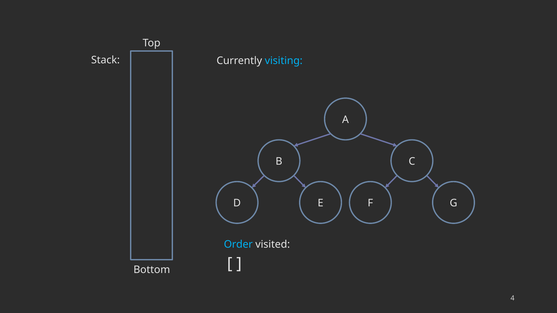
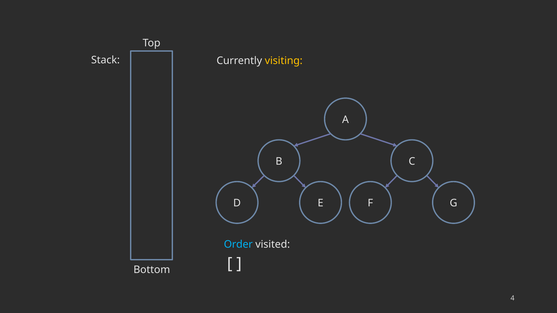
visiting colour: light blue -> yellow
